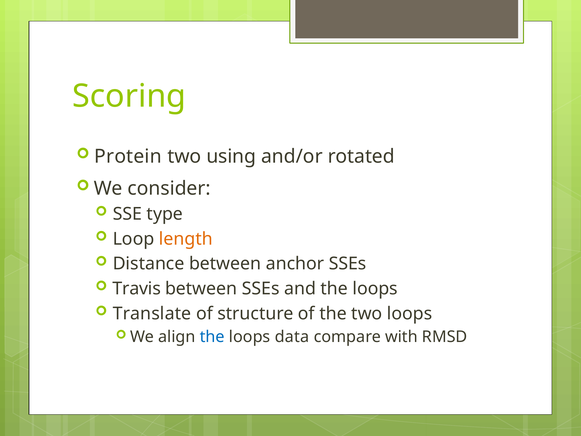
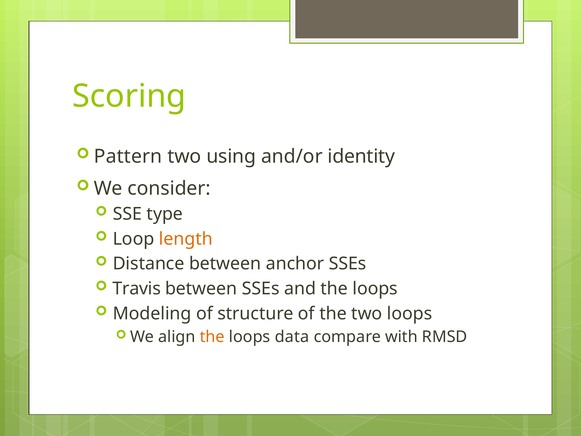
Protein: Protein -> Pattern
rotated: rotated -> identity
Translate: Translate -> Modeling
the at (212, 337) colour: blue -> orange
